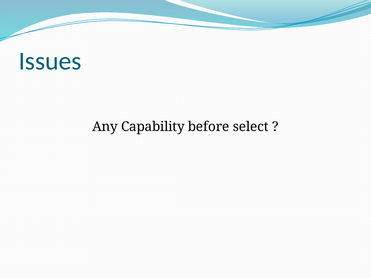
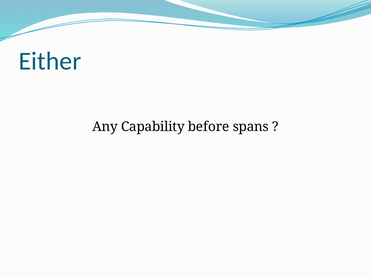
Issues: Issues -> Either
select: select -> spans
